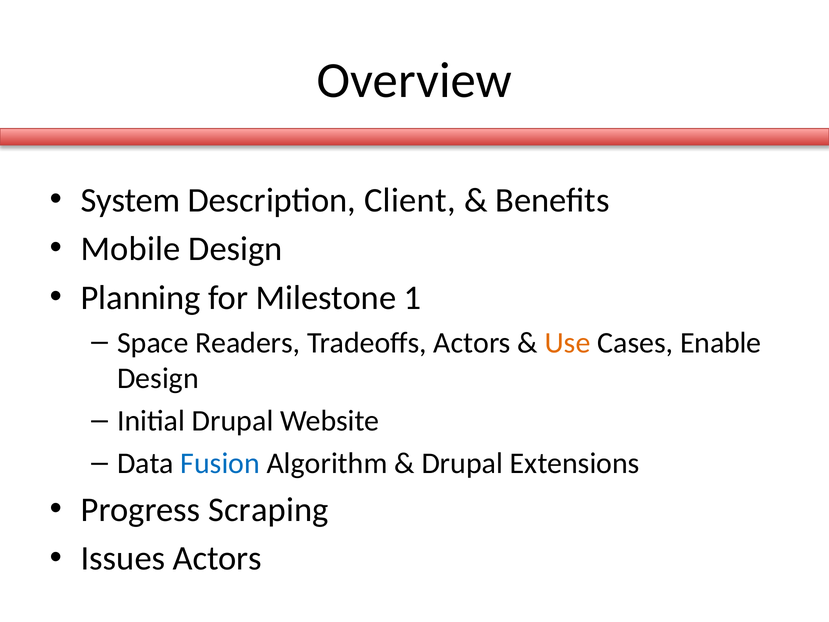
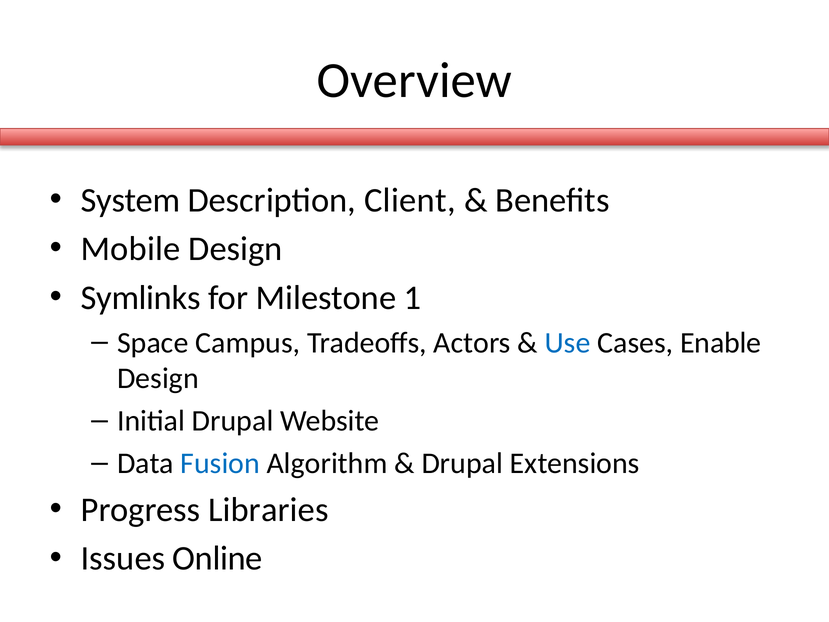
Planning: Planning -> Symlinks
Readers: Readers -> Campus
Use colour: orange -> blue
Scraping: Scraping -> Libraries
Issues Actors: Actors -> Online
